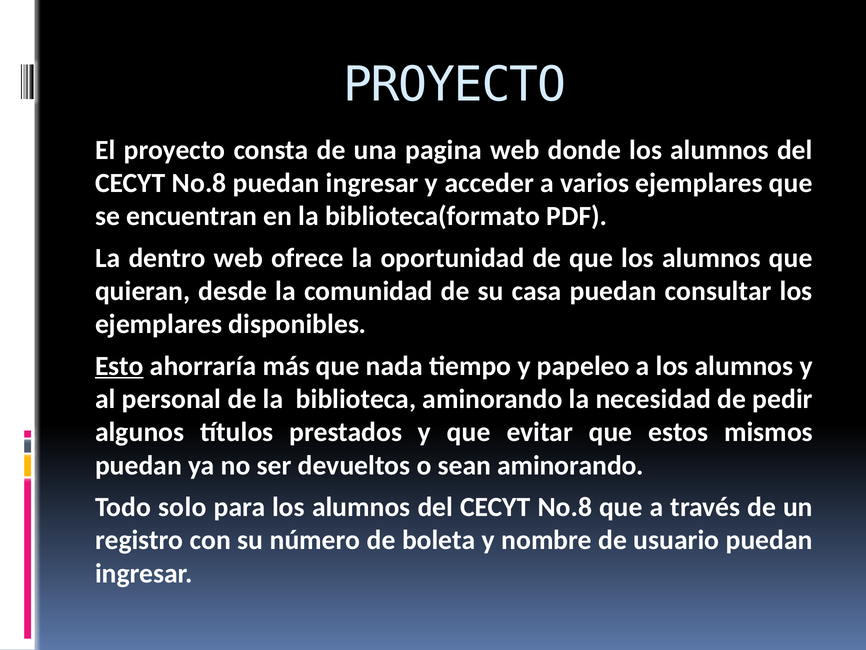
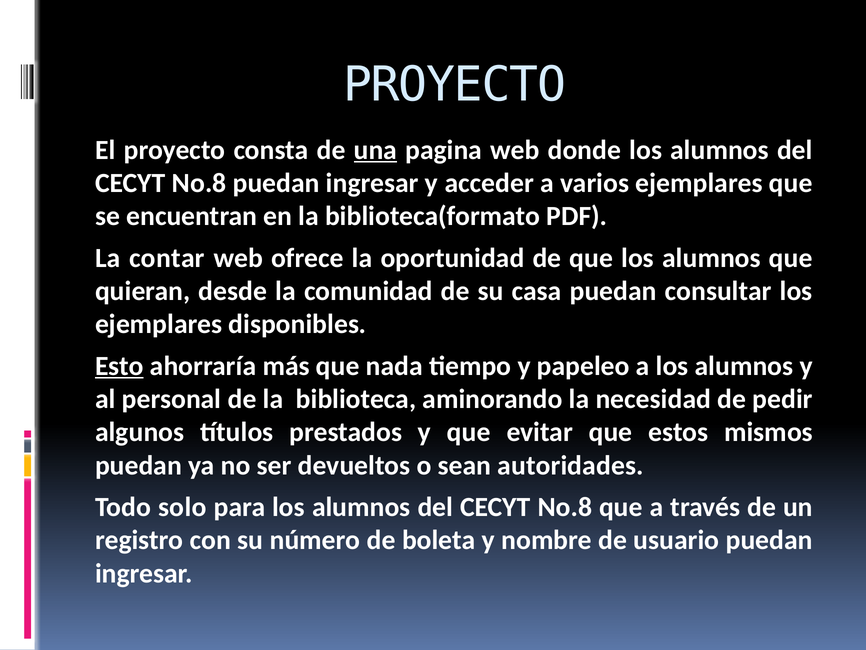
una underline: none -> present
dentro: dentro -> contar
sean aminorando: aminorando -> autoridades
